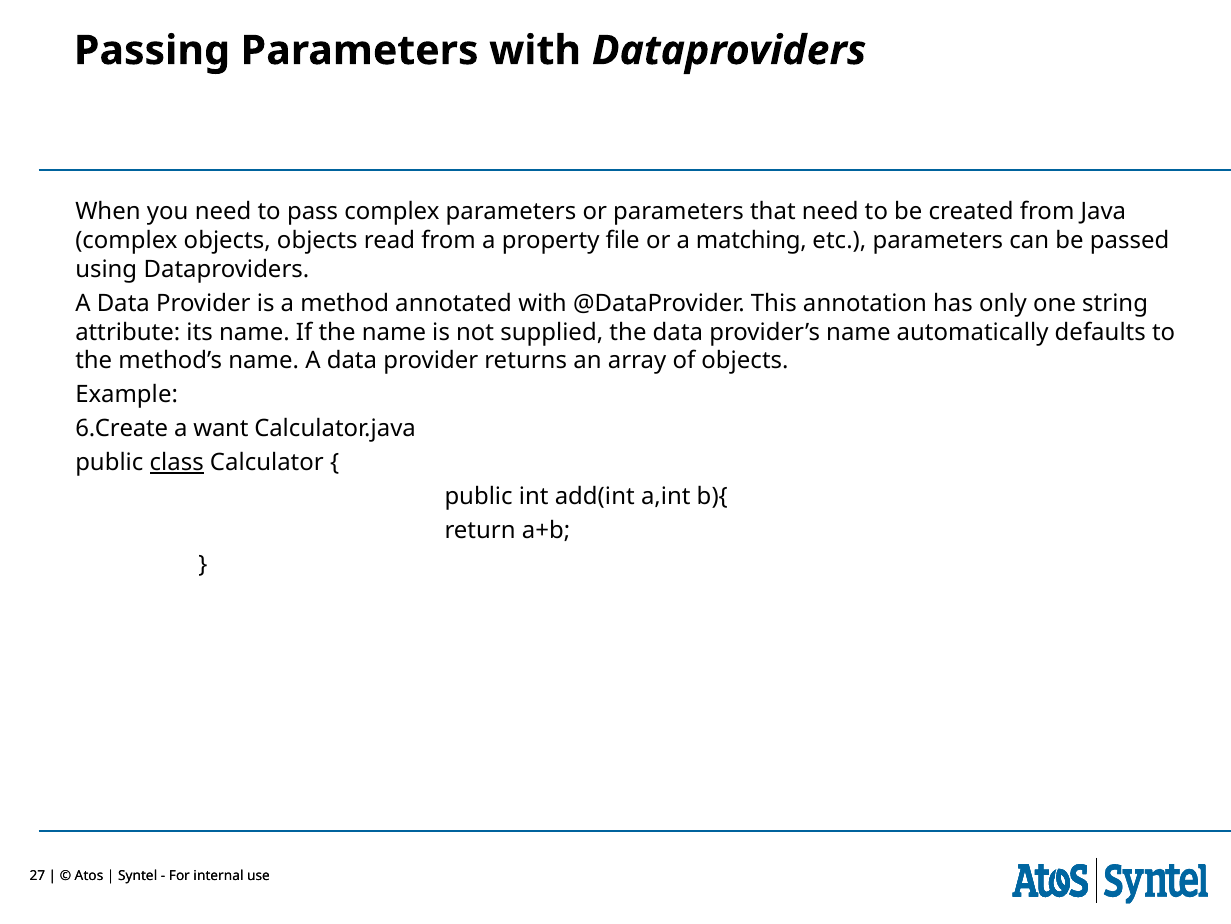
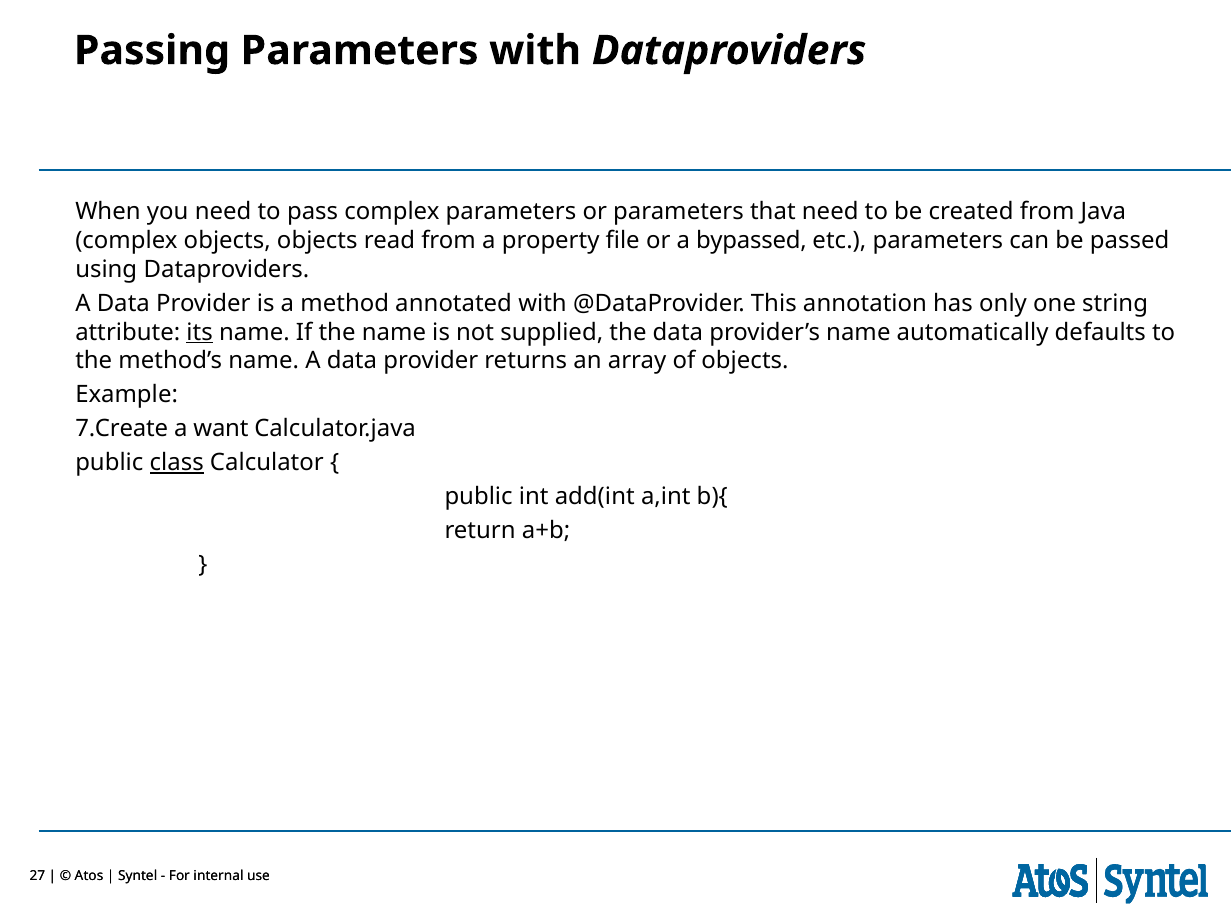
matching: matching -> bypassed
its underline: none -> present
6.Create: 6.Create -> 7.Create
